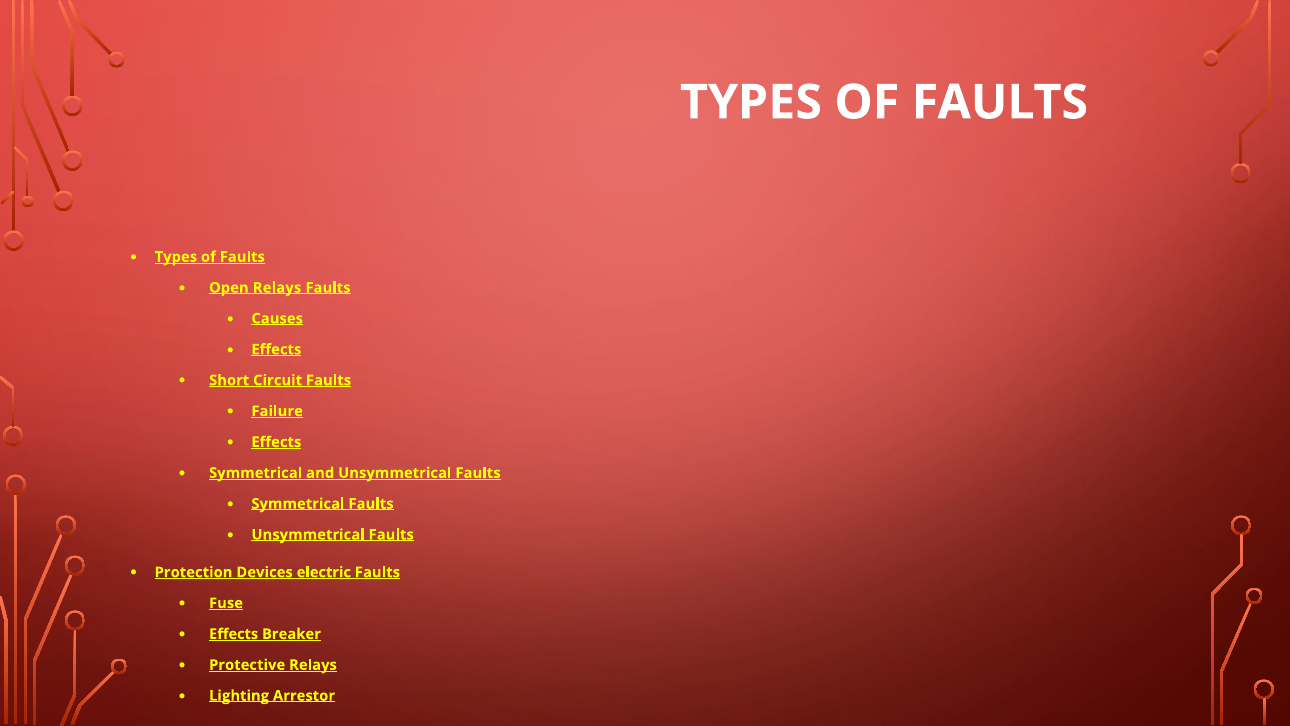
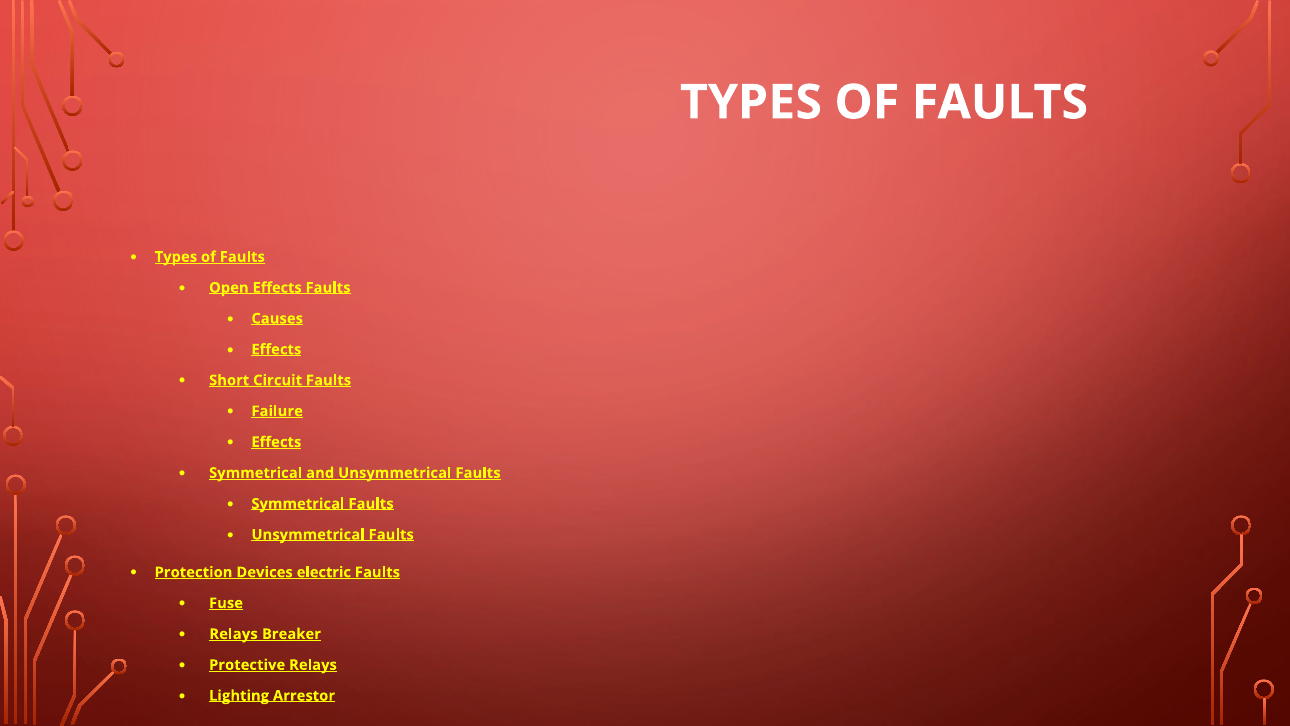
Open Relays: Relays -> Effects
Effects at (234, 634): Effects -> Relays
